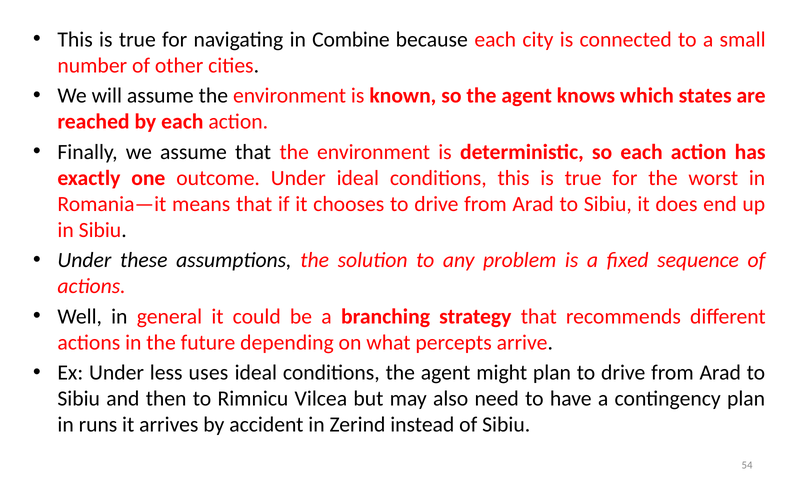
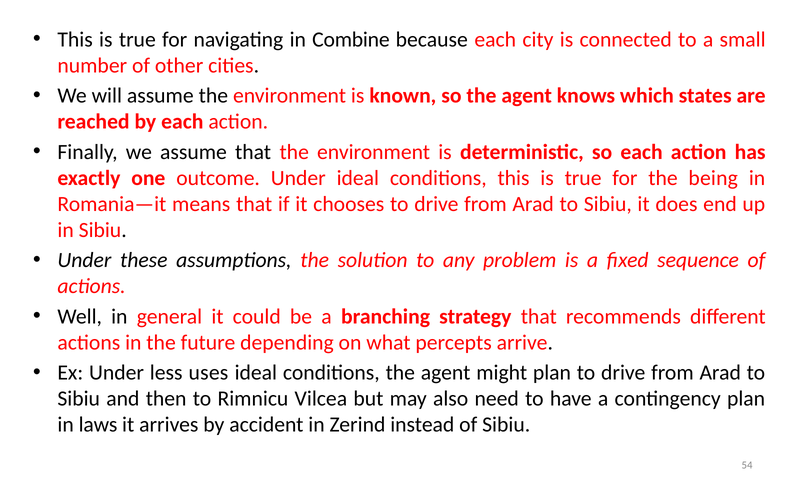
worst: worst -> being
runs: runs -> laws
